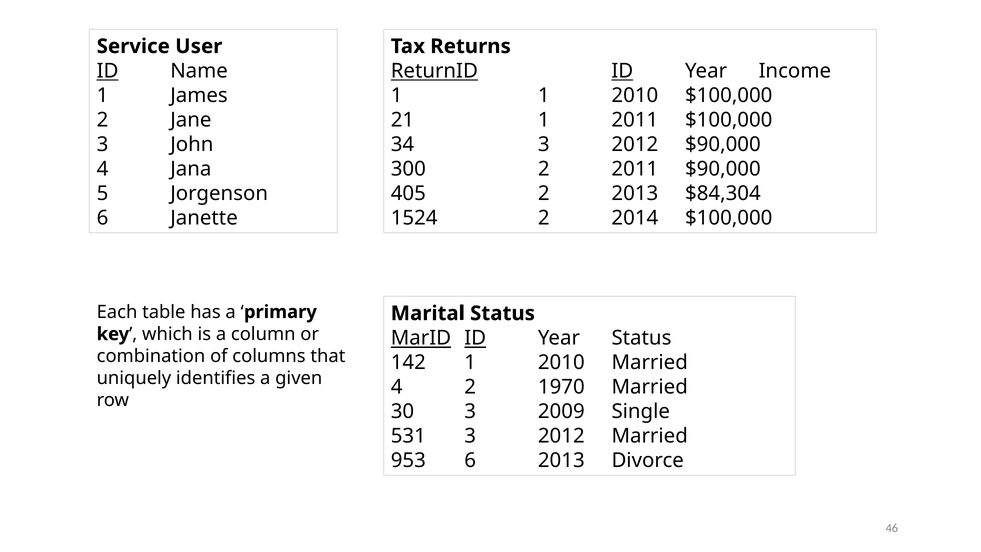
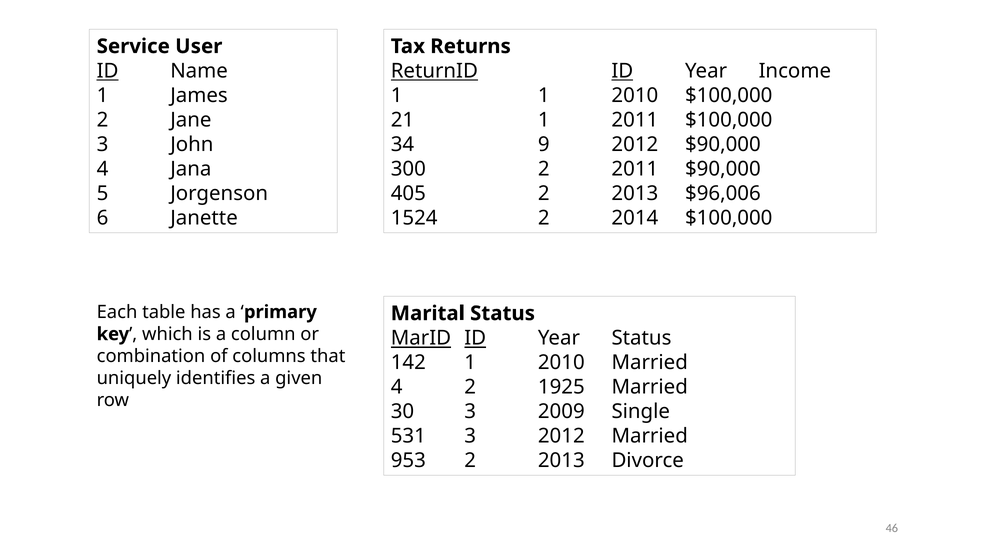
34 3: 3 -> 9
$84,304: $84,304 -> $96,006
1970: 1970 -> 1925
953 6: 6 -> 2
